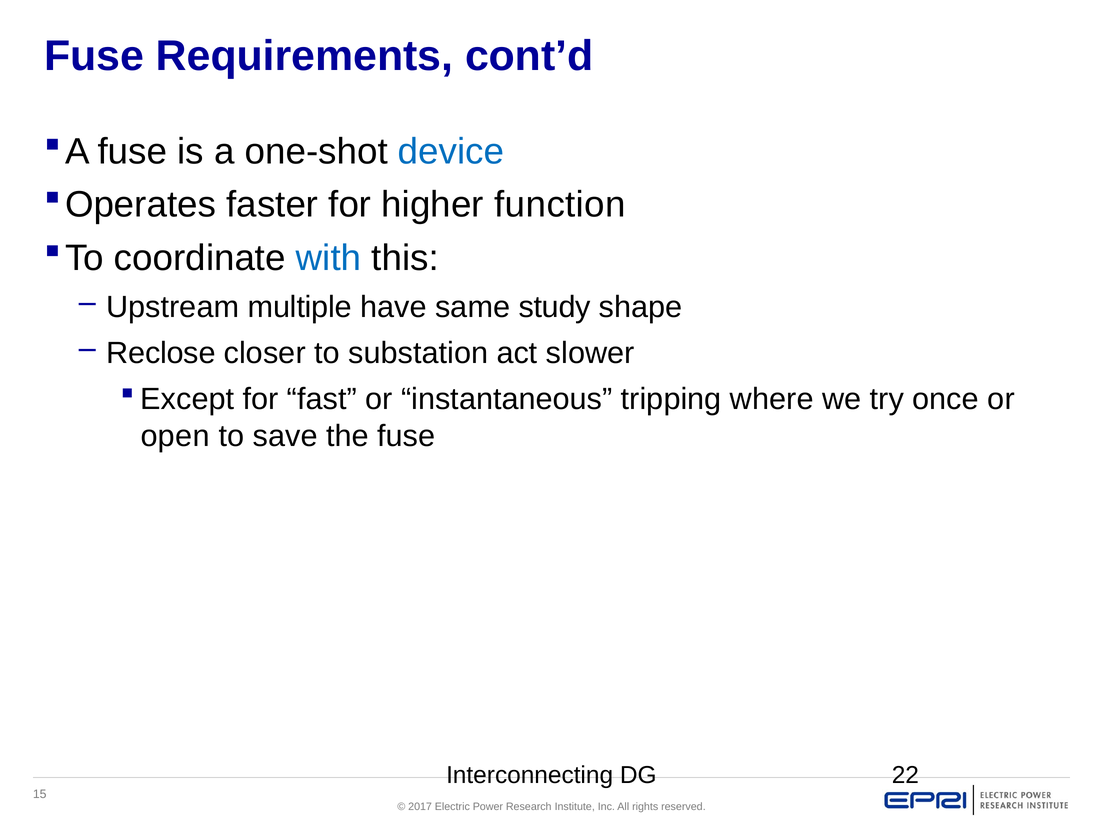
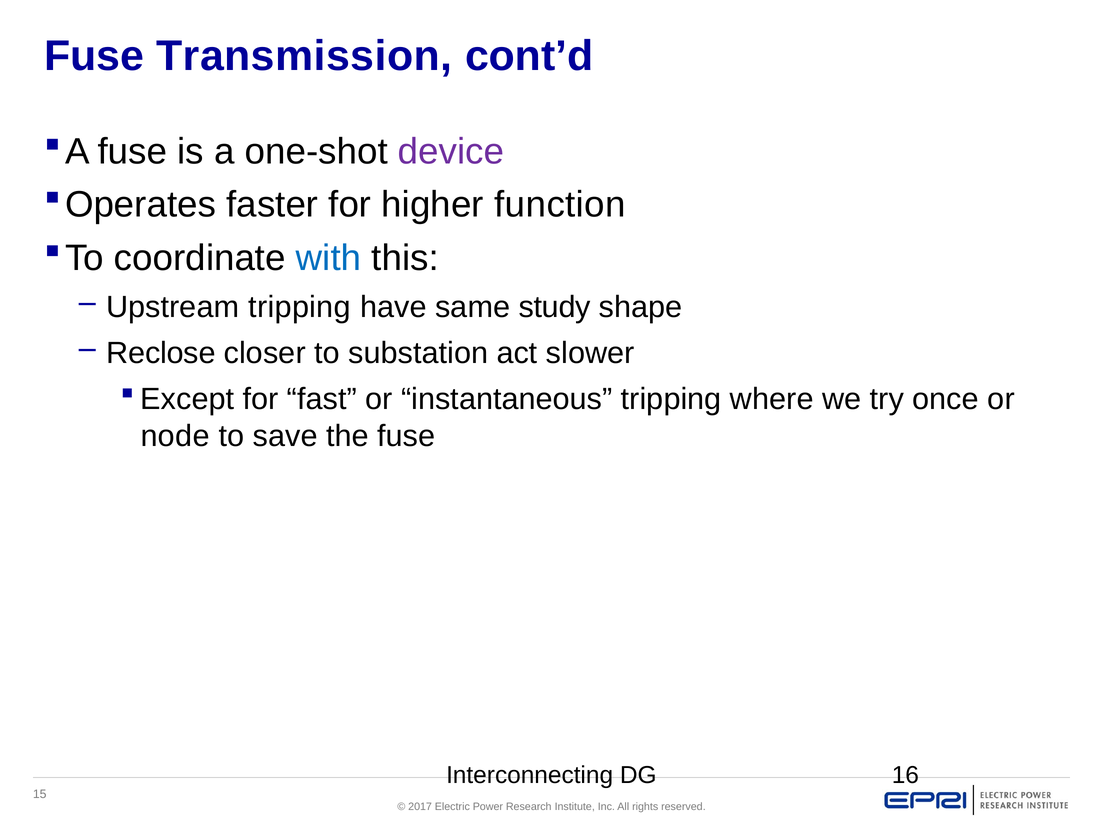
Requirements: Requirements -> Transmission
device colour: blue -> purple
Upstream multiple: multiple -> tripping
open: open -> node
22: 22 -> 16
